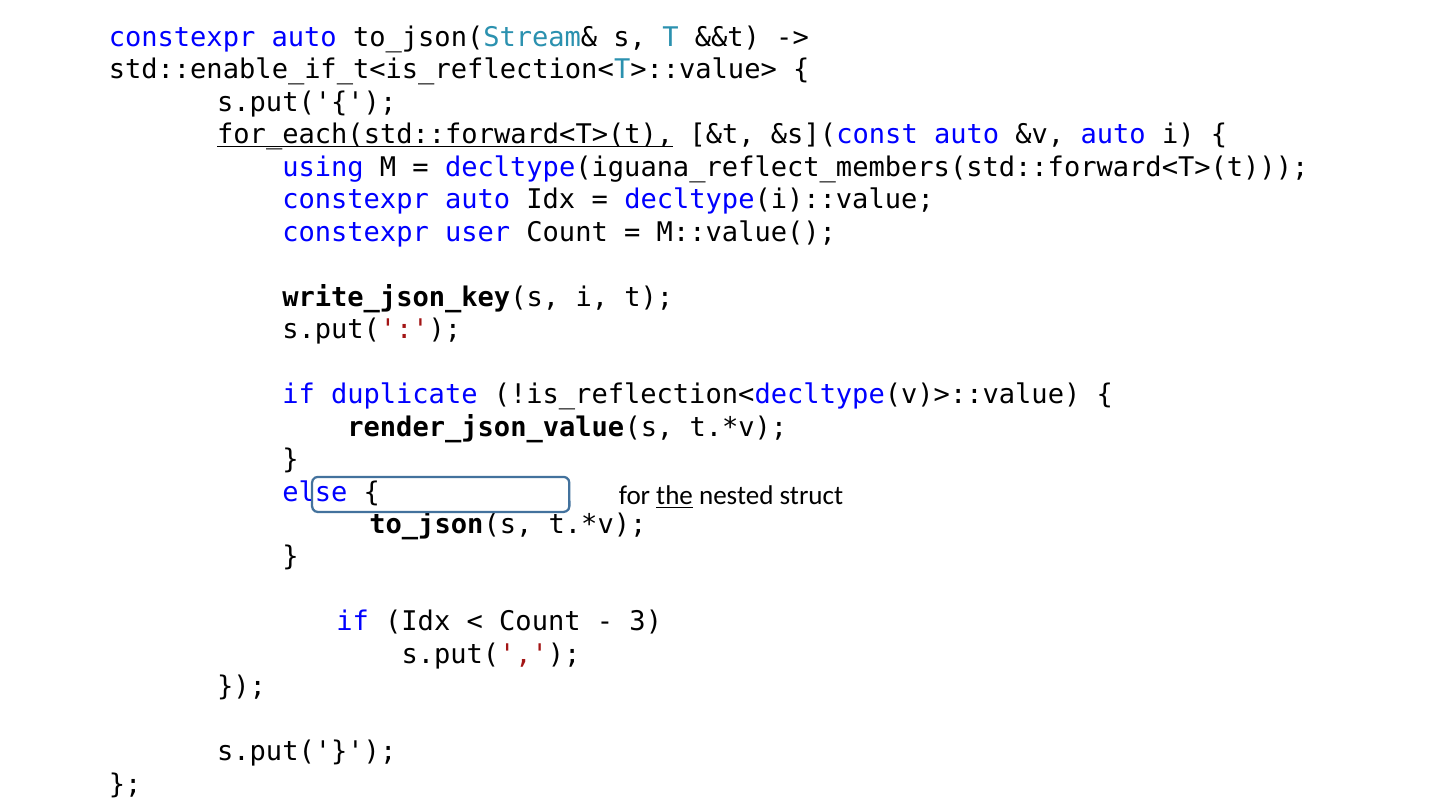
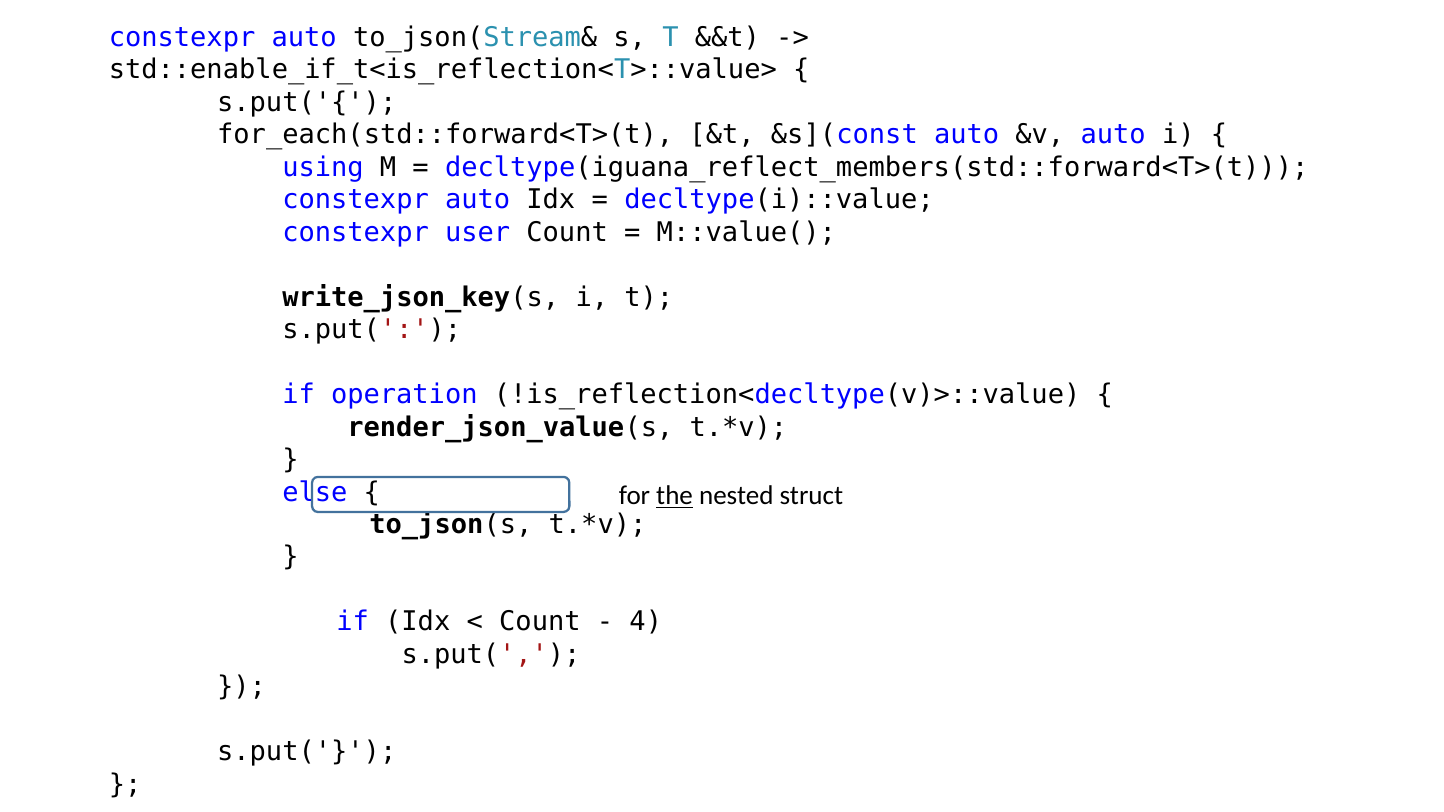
for_each(std::forward<T>(t underline: present -> none
duplicate: duplicate -> operation
3: 3 -> 4
